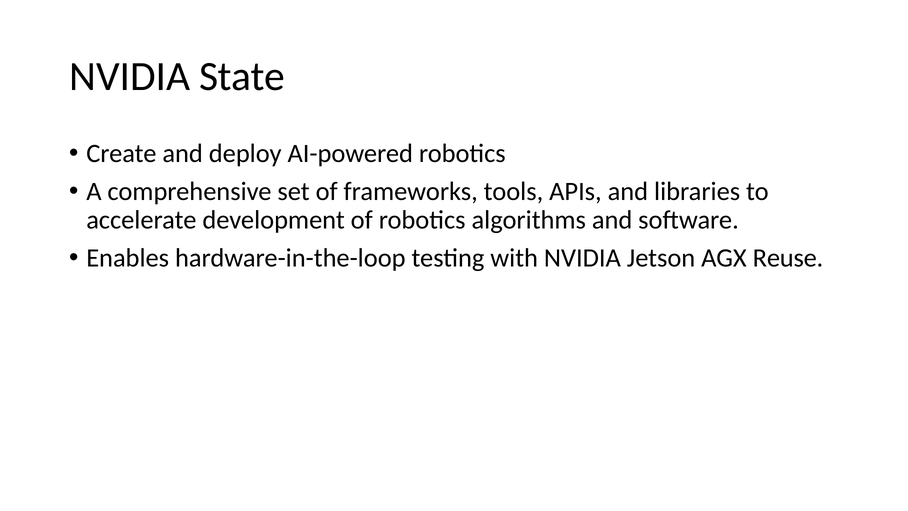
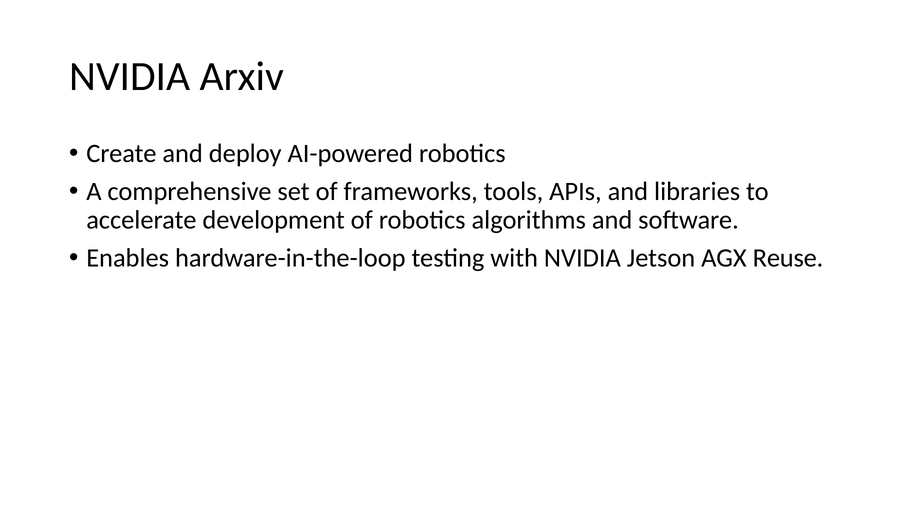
State: State -> Arxiv
